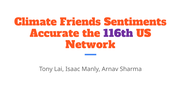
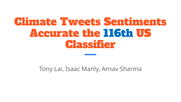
Friends: Friends -> Tweets
116th colour: purple -> blue
Network: Network -> Classifier
